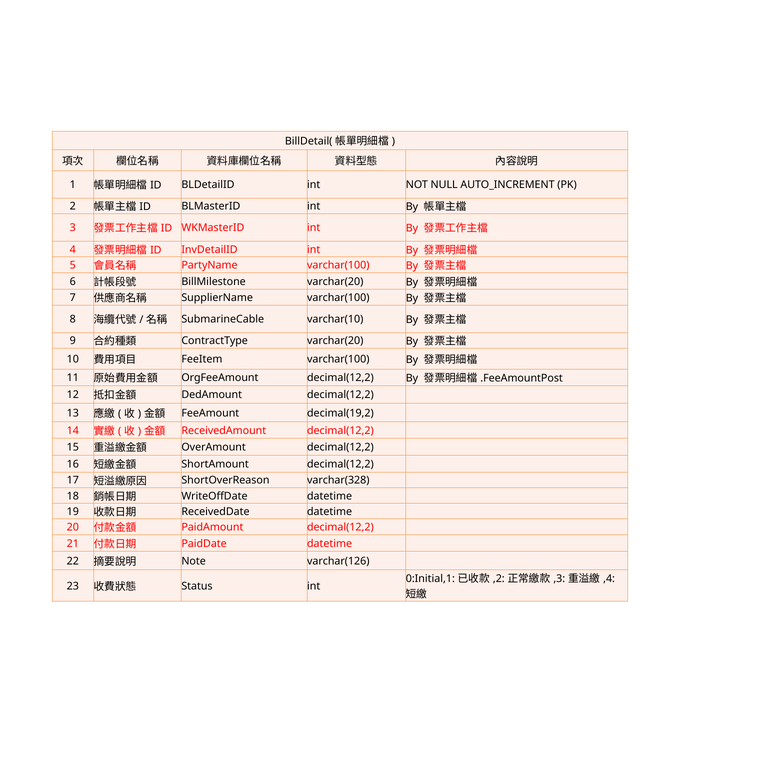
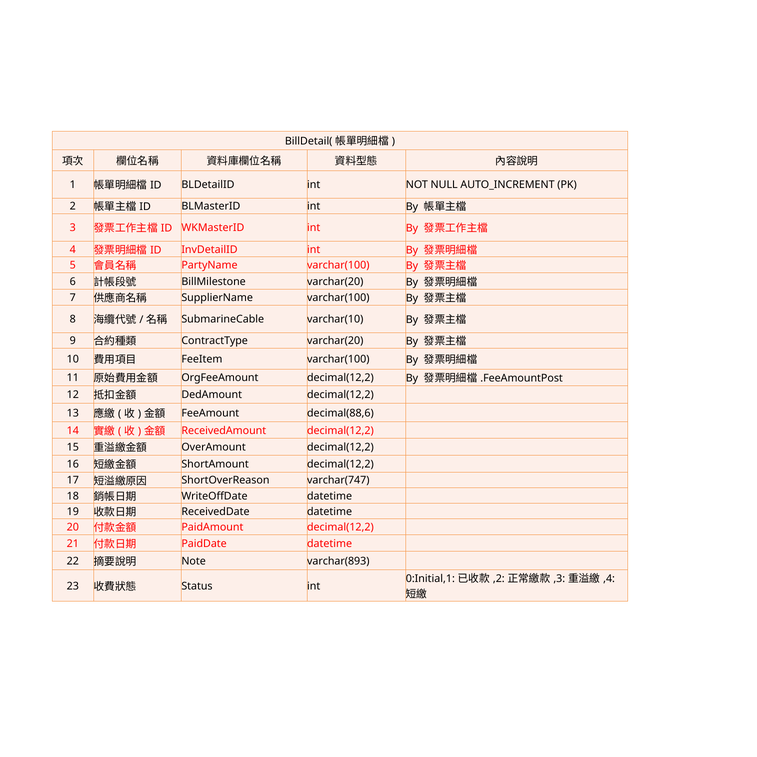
decimal(19,2: decimal(19,2 -> decimal(88,6
varchar(328: varchar(328 -> varchar(747
varchar(126: varchar(126 -> varchar(893
